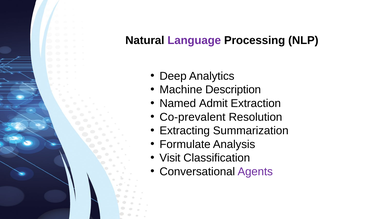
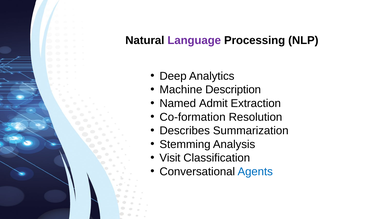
Co-prevalent: Co-prevalent -> Co-formation
Extracting: Extracting -> Describes
Formulate: Formulate -> Stemming
Agents colour: purple -> blue
